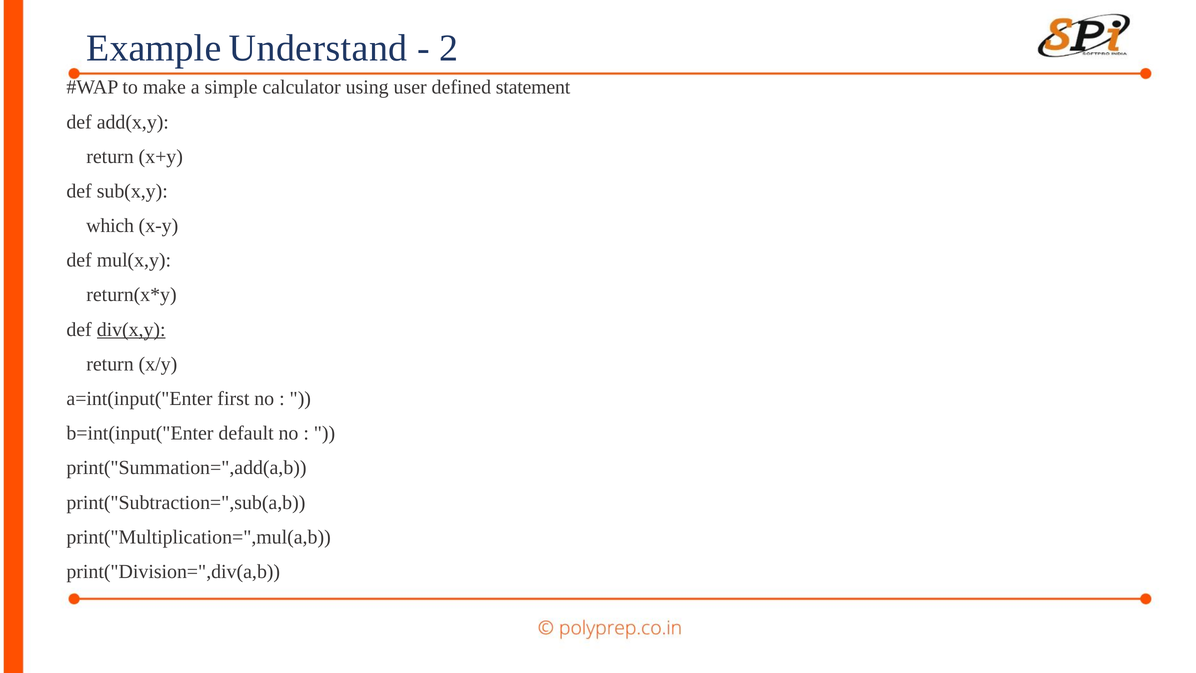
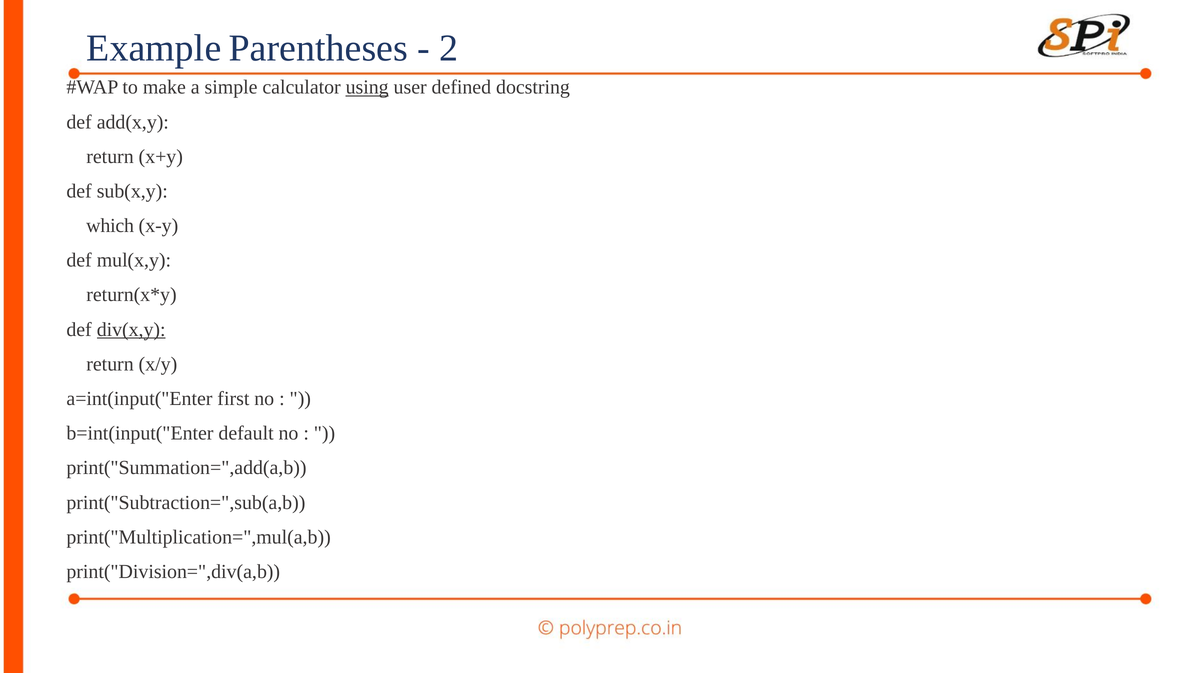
Understand: Understand -> Parentheses
using underline: none -> present
statement: statement -> docstring
